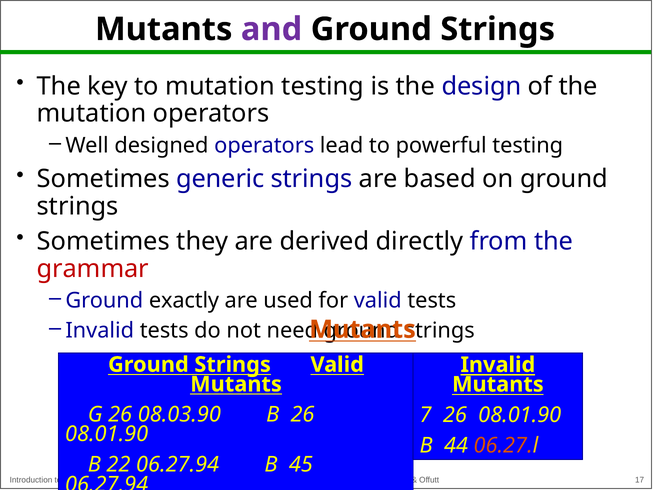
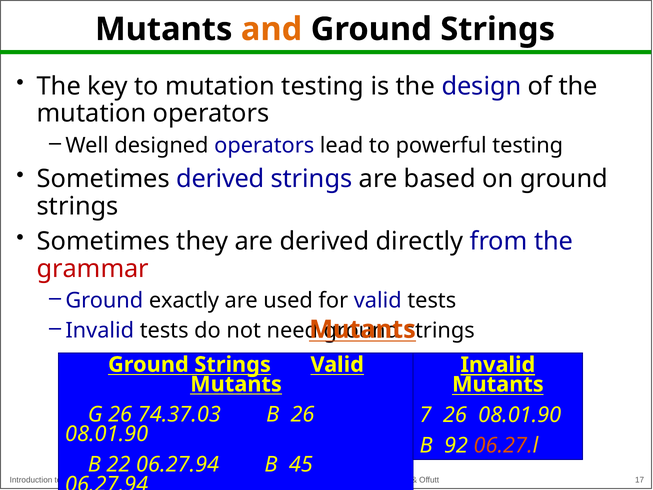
and colour: purple -> orange
Sometimes generic: generic -> derived
08.03.90: 08.03.90 -> 74.37.03
44: 44 -> 92
